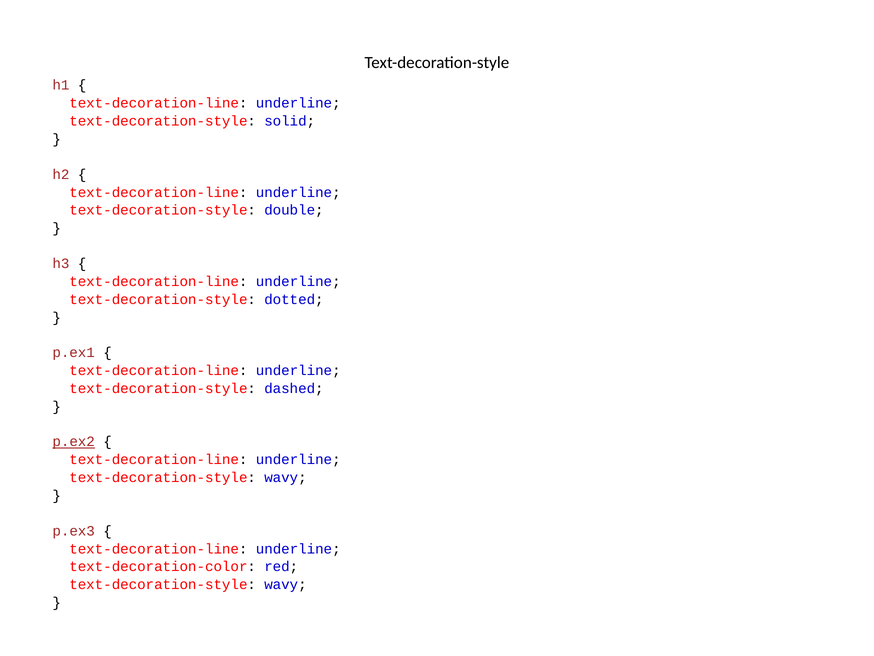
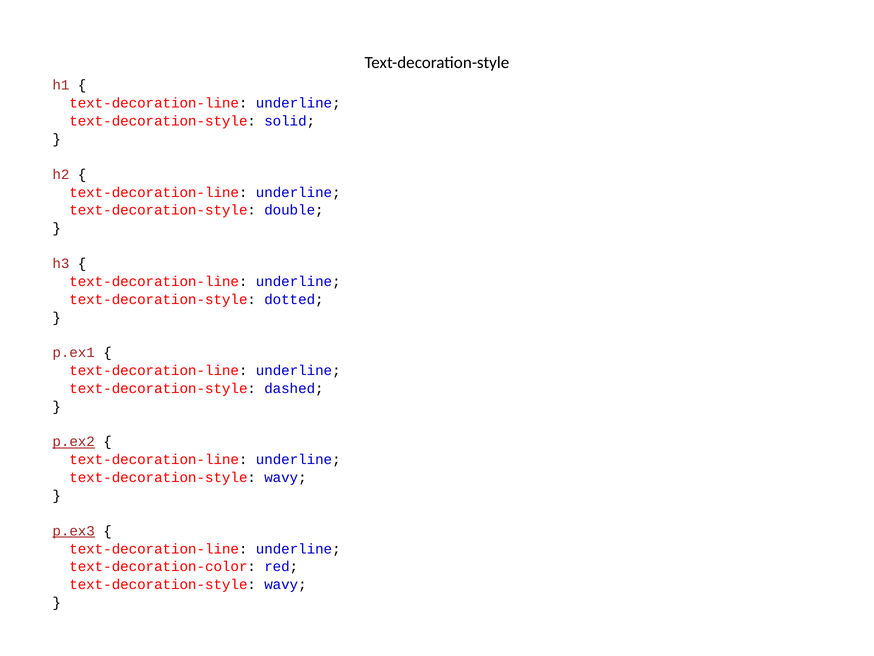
p.ex3 underline: none -> present
